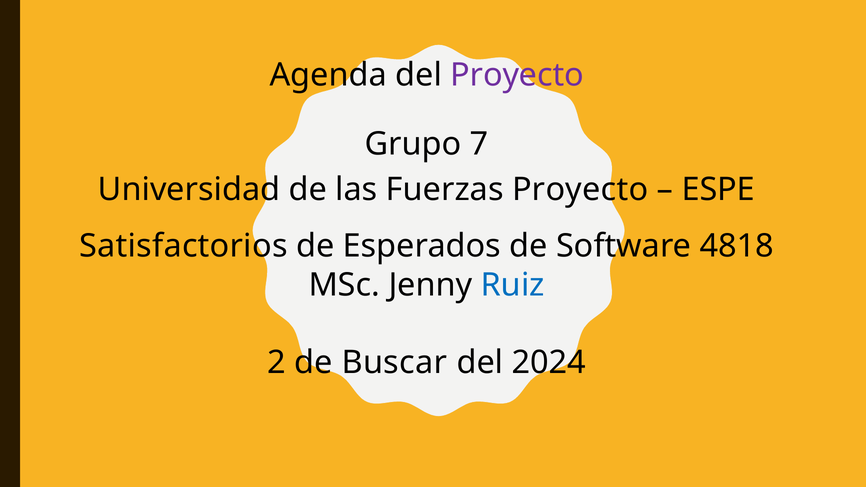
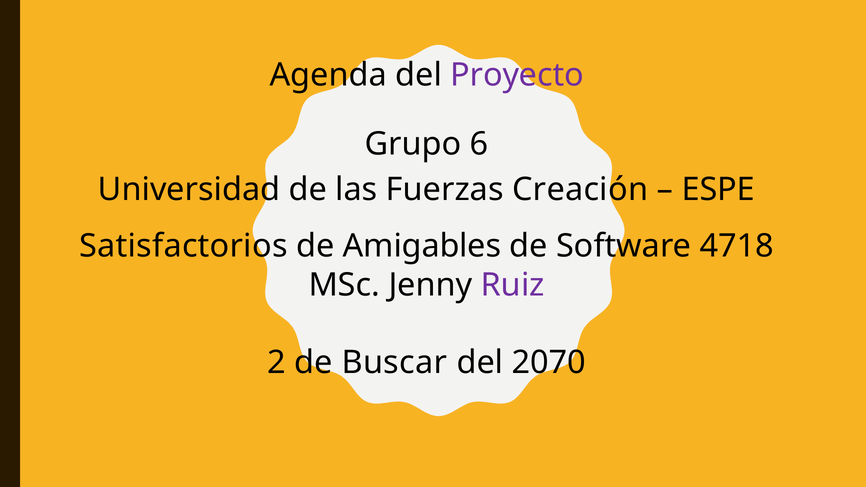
7: 7 -> 6
Fuerzas Proyecto: Proyecto -> Creación
Esperados: Esperados -> Amigables
4818: 4818 -> 4718
Ruiz colour: blue -> purple
2024: 2024 -> 2070
